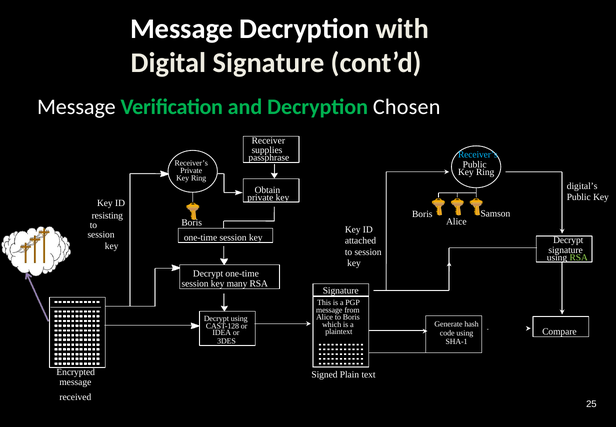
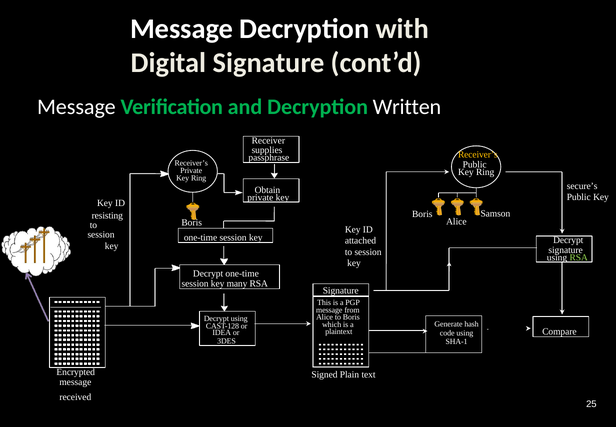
Chosen: Chosen -> Written
Receiver’s at (478, 155) colour: light blue -> yellow
digital’s: digital’s -> secure’s
